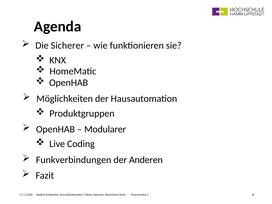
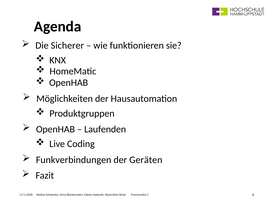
Modularer: Modularer -> Laufenden
Anderen: Anderen -> Geräten
